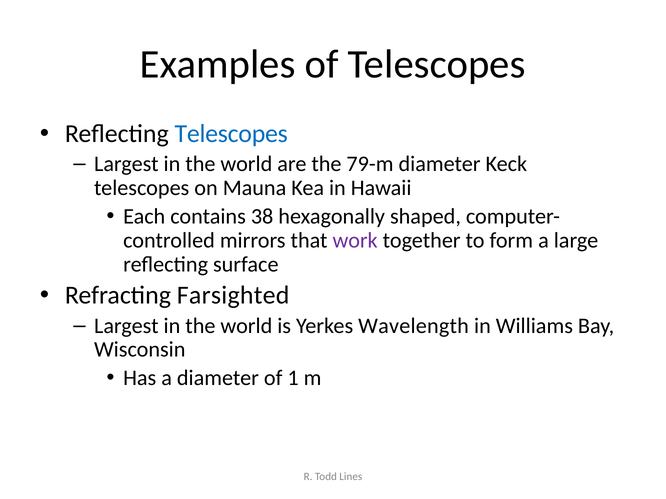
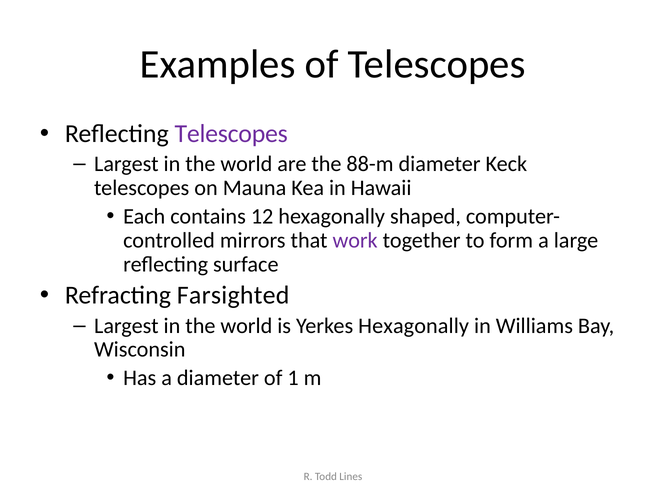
Telescopes at (231, 134) colour: blue -> purple
79-m: 79-m -> 88-m
38: 38 -> 12
Yerkes Wavelength: Wavelength -> Hexagonally
